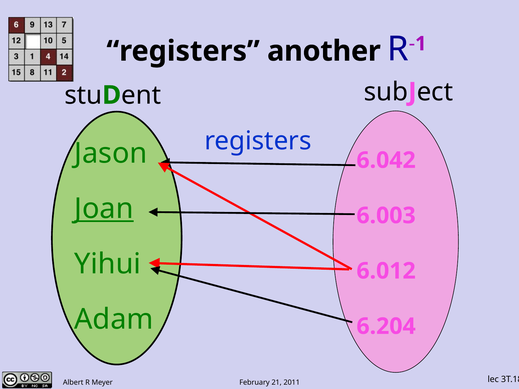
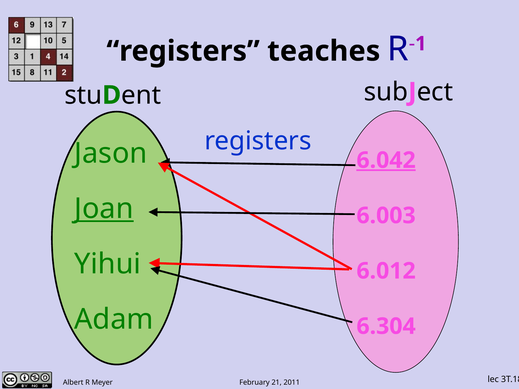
another: another -> teaches
6.042 underline: none -> present
6.204: 6.204 -> 6.304
